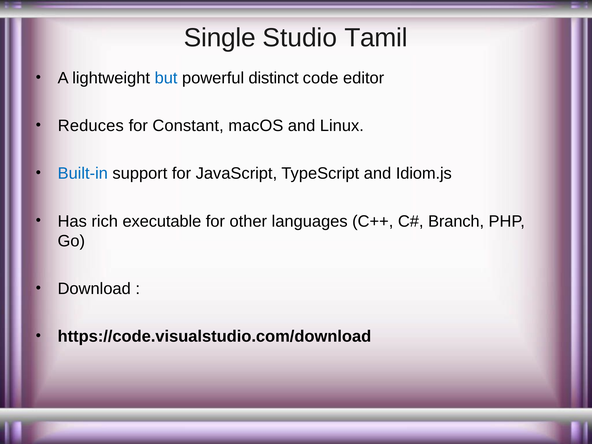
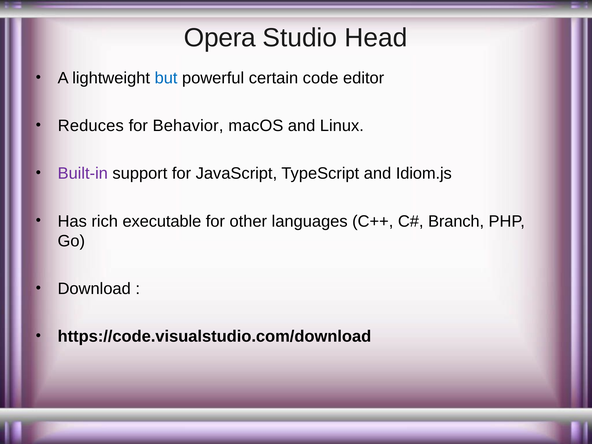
Single: Single -> Opera
Tamil: Tamil -> Head
distinct: distinct -> certain
Constant: Constant -> Behavior
Built-in colour: blue -> purple
